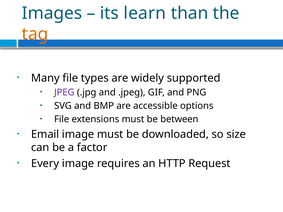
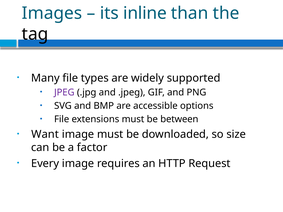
learn: learn -> inline
tag colour: orange -> black
Email: Email -> Want
